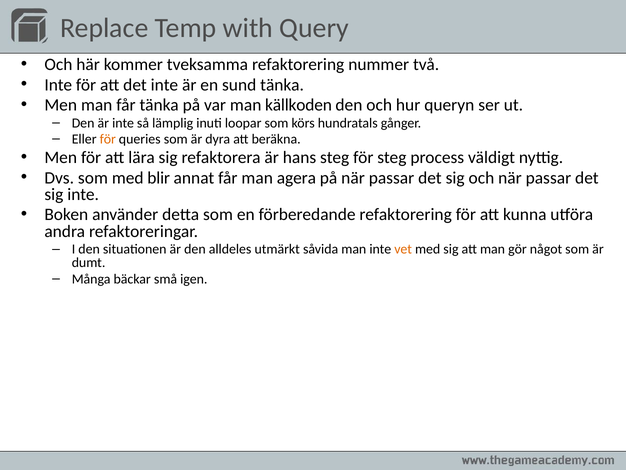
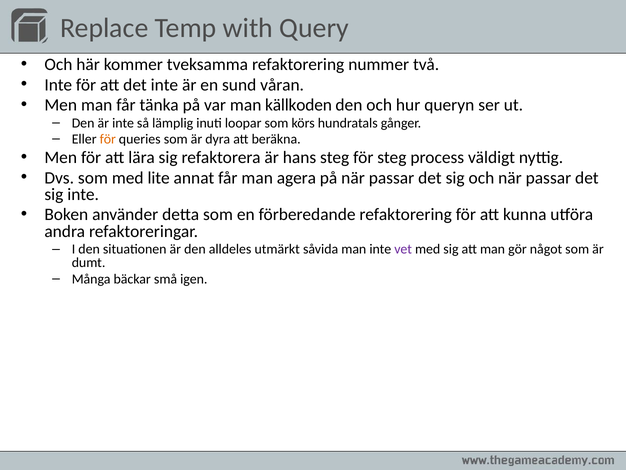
sund tänka: tänka -> våran
blir: blir -> lite
vet colour: orange -> purple
